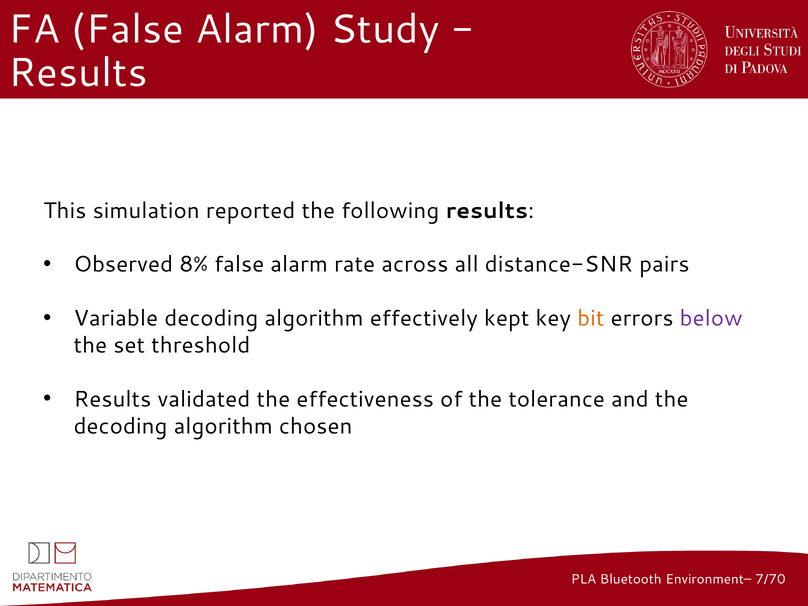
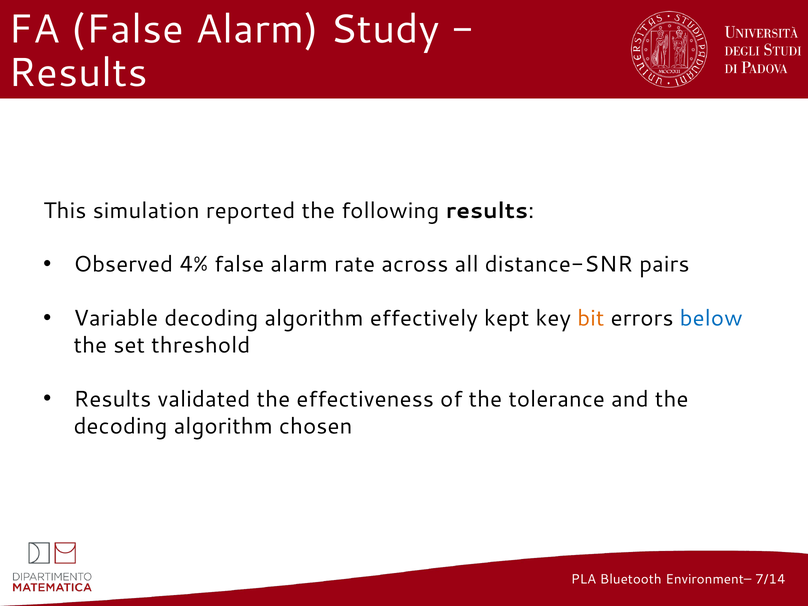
8%: 8% -> 4%
below colour: purple -> blue
7/70: 7/70 -> 7/14
